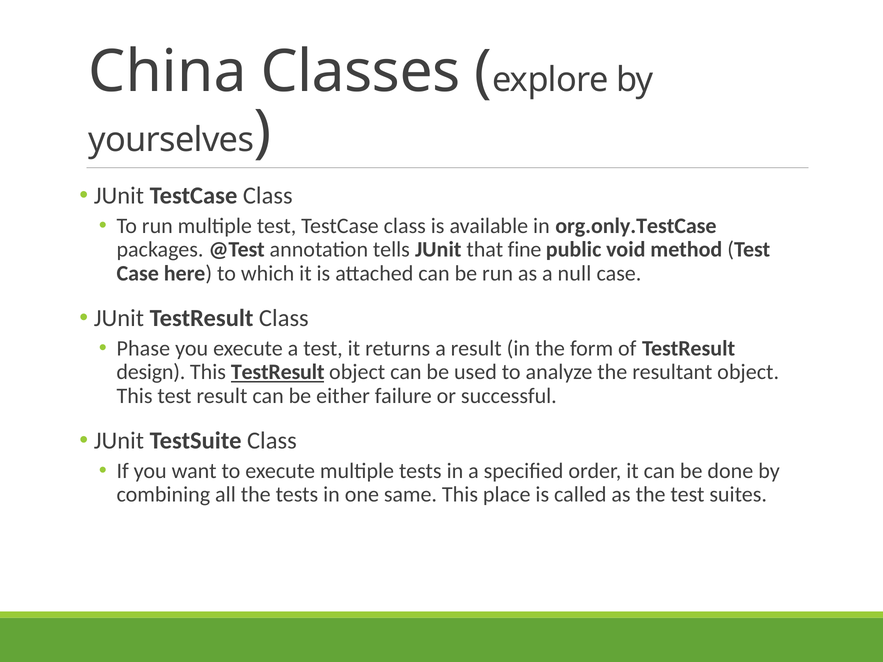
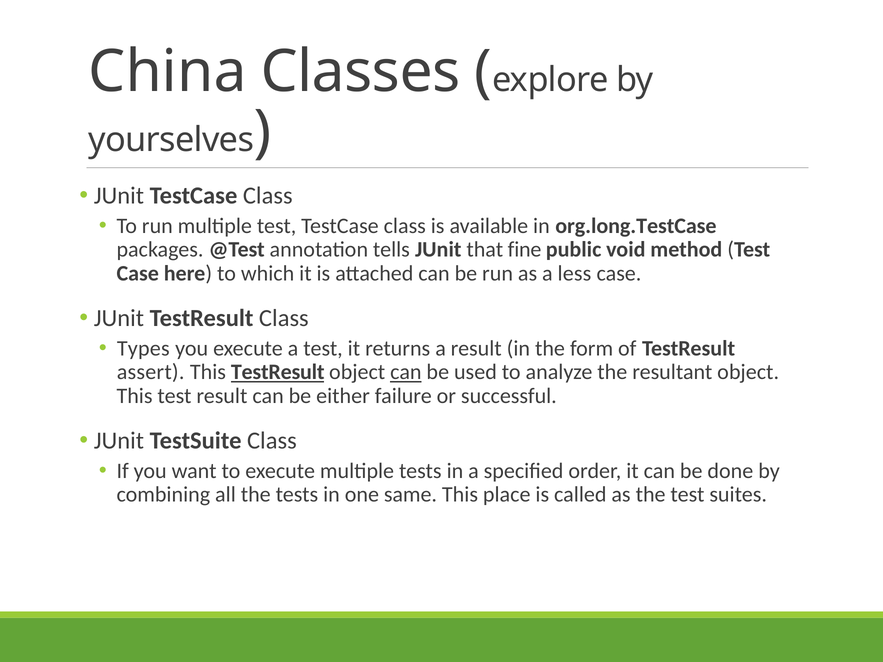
org.only.TestCase: org.only.TestCase -> org.long.TestCase
null: null -> less
Phase: Phase -> Types
design: design -> assert
can at (406, 372) underline: none -> present
